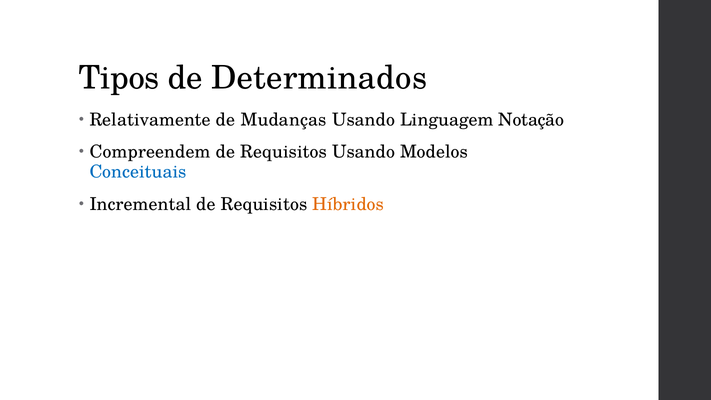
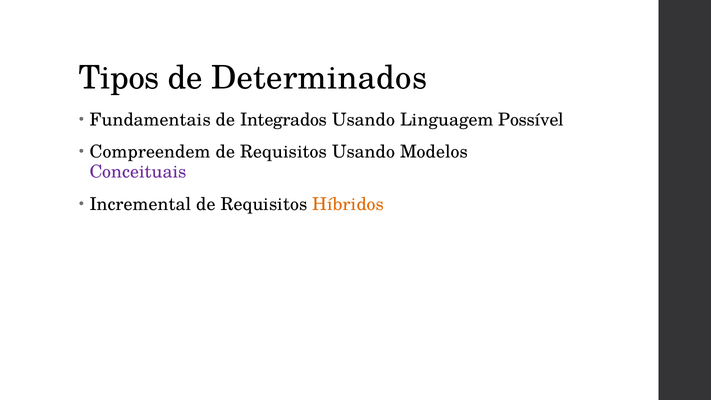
Relativamente: Relativamente -> Fundamentais
Mudanças: Mudanças -> Integrados
Notação: Notação -> Possível
Conceituais colour: blue -> purple
